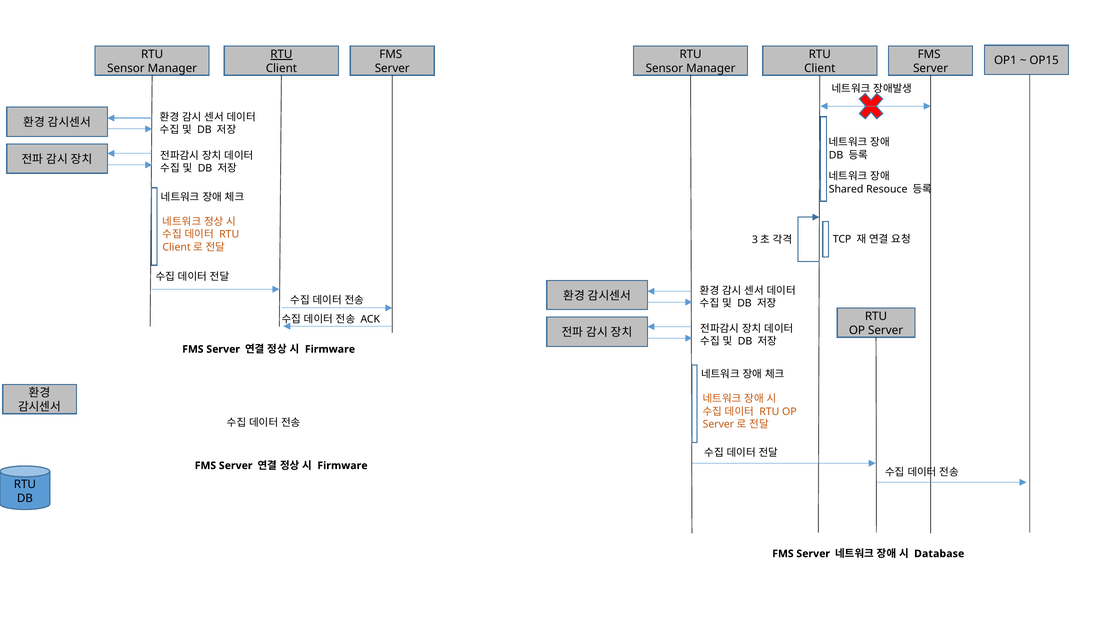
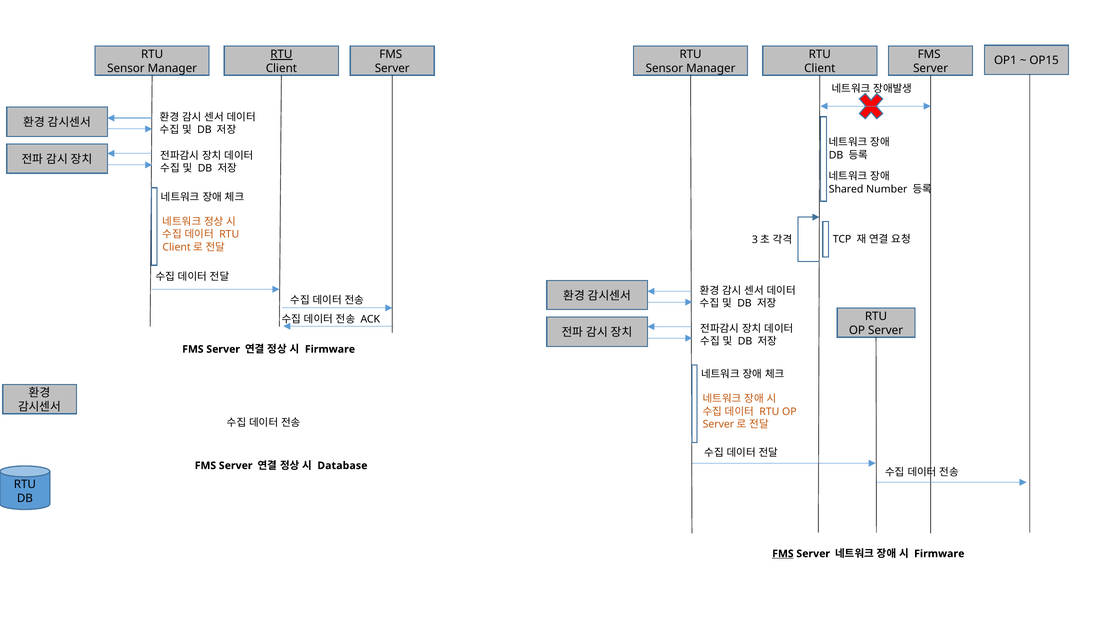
Resouce: Resouce -> Number
Firmware at (342, 466): Firmware -> Database
FMS at (783, 554) underline: none -> present
Database at (939, 554): Database -> Firmware
